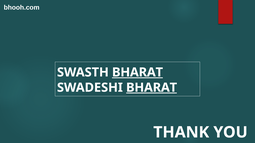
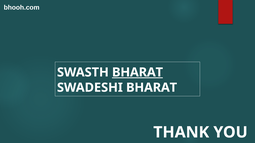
BHARAT at (152, 88) underline: present -> none
